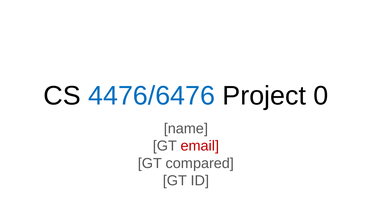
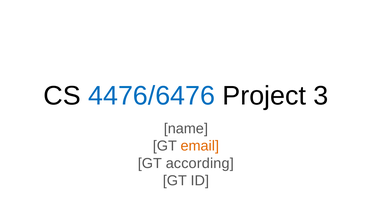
0: 0 -> 3
email colour: red -> orange
compared: compared -> according
